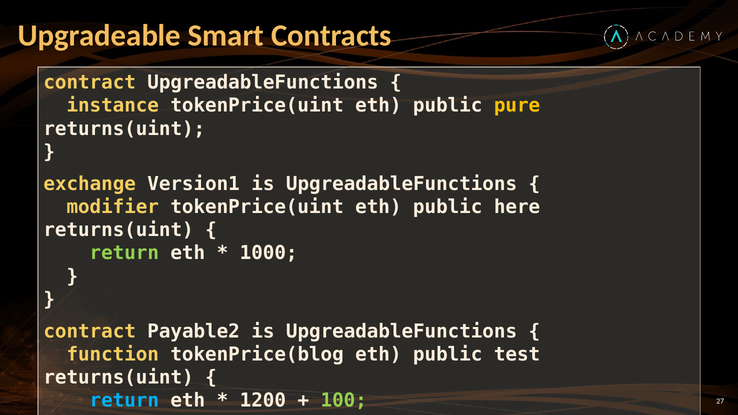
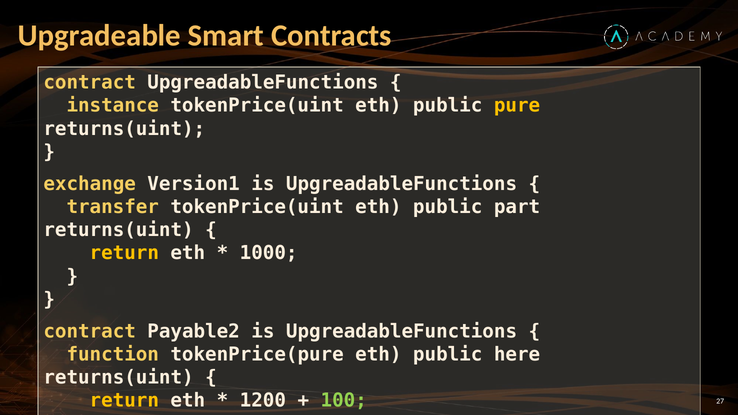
modifier: modifier -> transfer
here: here -> part
return at (124, 253) colour: light green -> yellow
tokenPrice(blog: tokenPrice(blog -> tokenPrice(pure
test: test -> here
return at (124, 401) colour: light blue -> yellow
